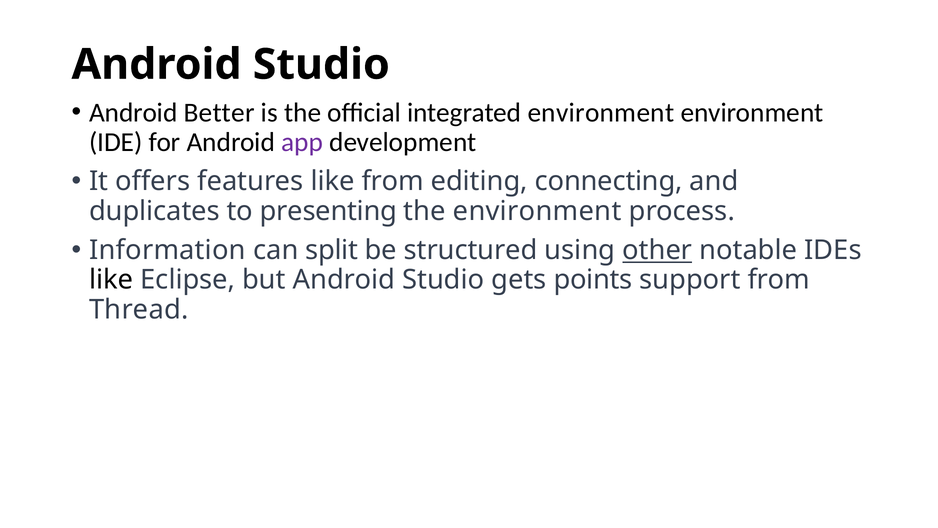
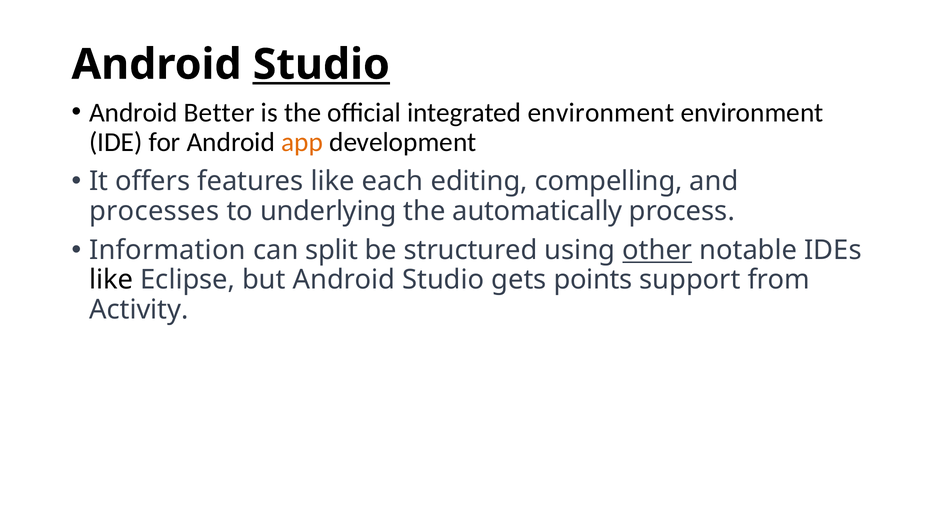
Studio at (321, 65) underline: none -> present
app colour: purple -> orange
like from: from -> each
connecting: connecting -> compelling
duplicates: duplicates -> processes
presenting: presenting -> underlying
the environment: environment -> automatically
Thread: Thread -> Activity
